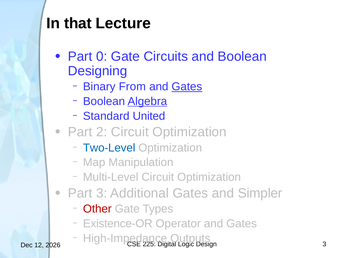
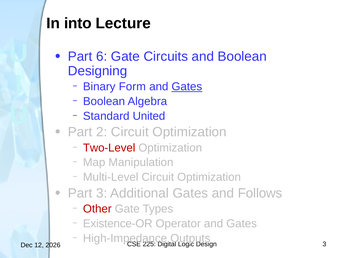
that: that -> into
0: 0 -> 6
From: From -> Form
Algebra underline: present -> none
Two-Level colour: blue -> red
Simpler: Simpler -> Follows
